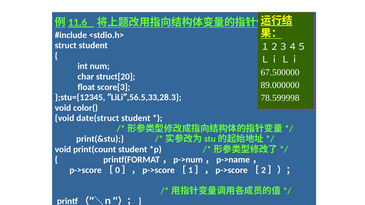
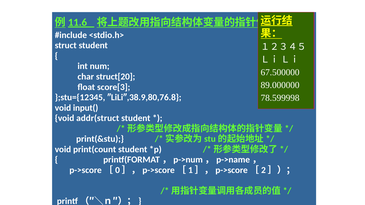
″LiLi″,56.5,33,28.3: ″LiLi″,56.5,33,28.3 -> ″LiLi″,38.9,80,76.8
color(: color( -> input(
date(struct: date(struct -> addr(struct
